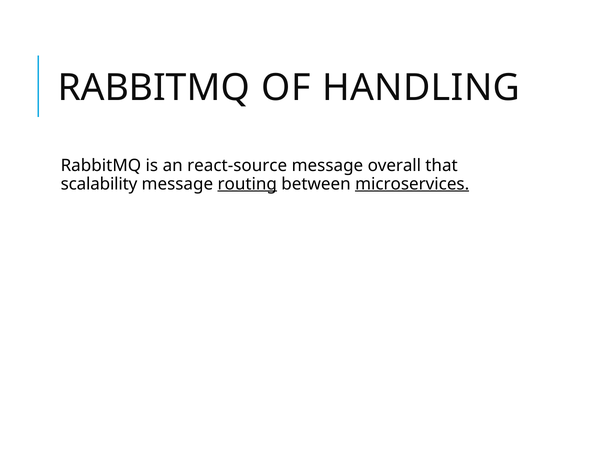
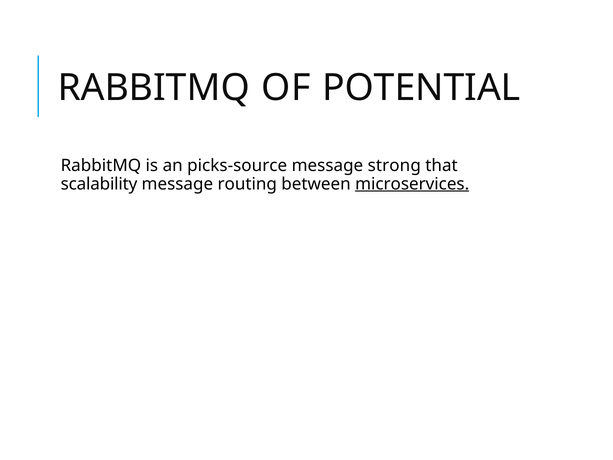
HANDLING: HANDLING -> POTENTIAL
react-source: react-source -> picks-source
overall: overall -> strong
routing underline: present -> none
